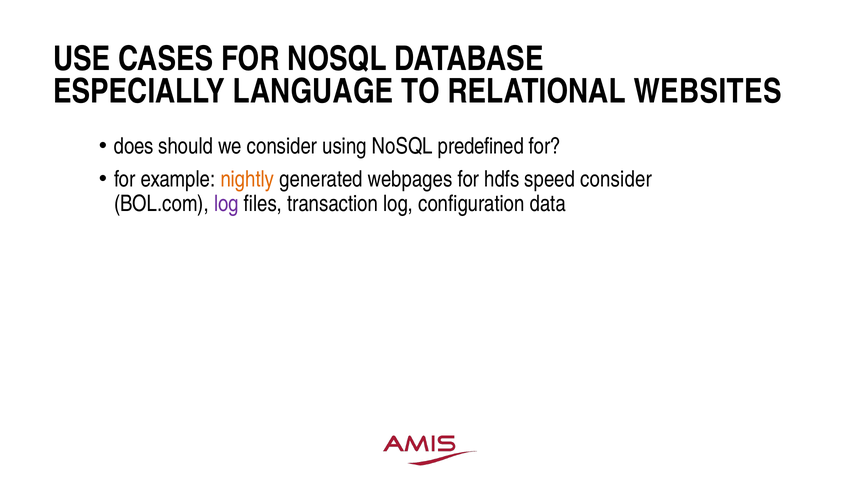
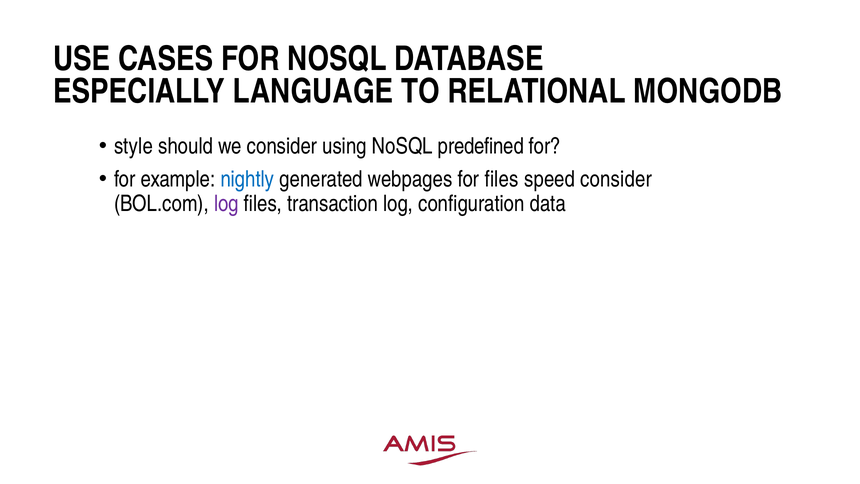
WEBSITES: WEBSITES -> MONGODB
does: does -> style
nightly colour: orange -> blue
for hdfs: hdfs -> files
